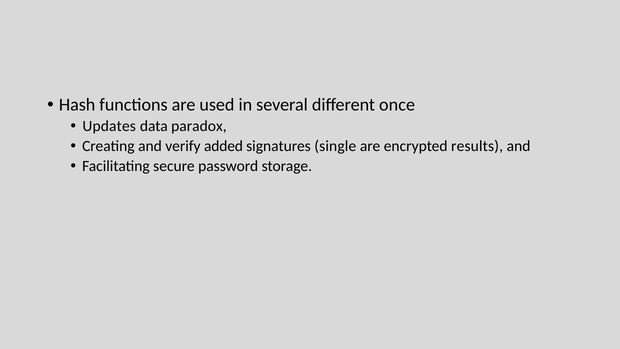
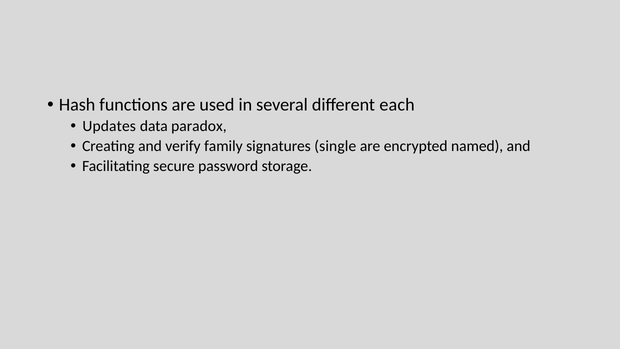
once: once -> each
added: added -> family
results: results -> named
